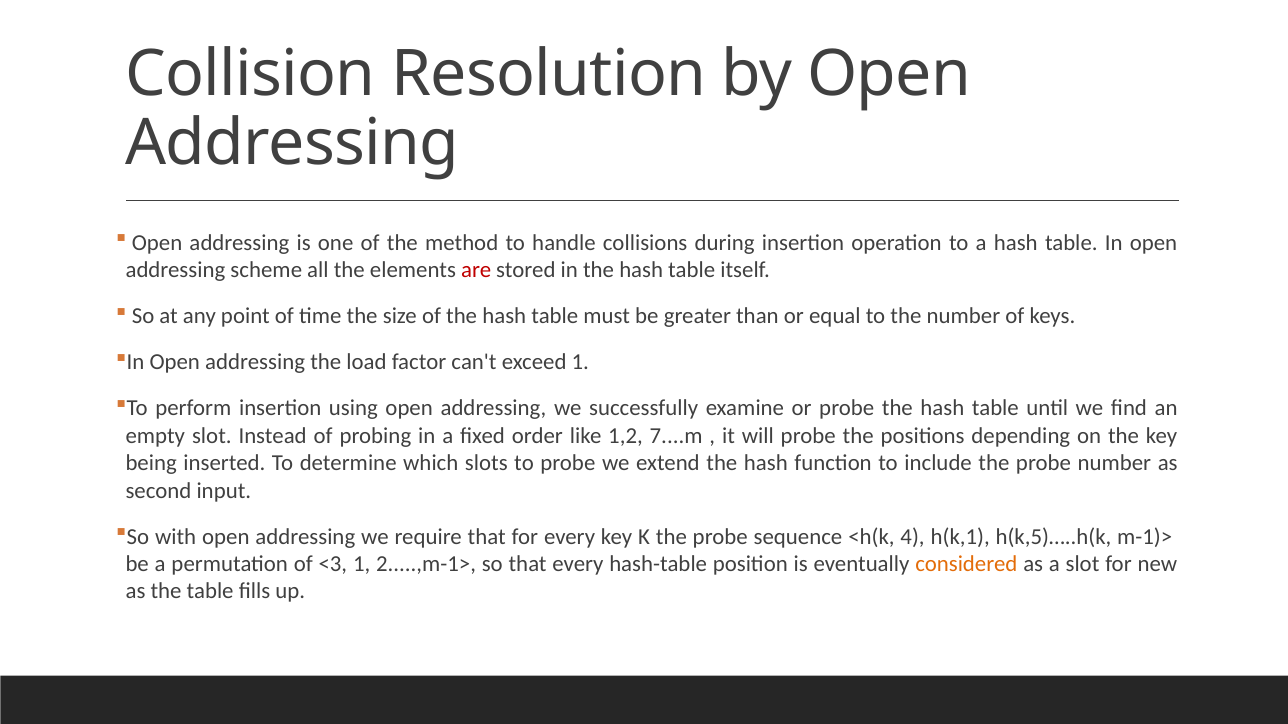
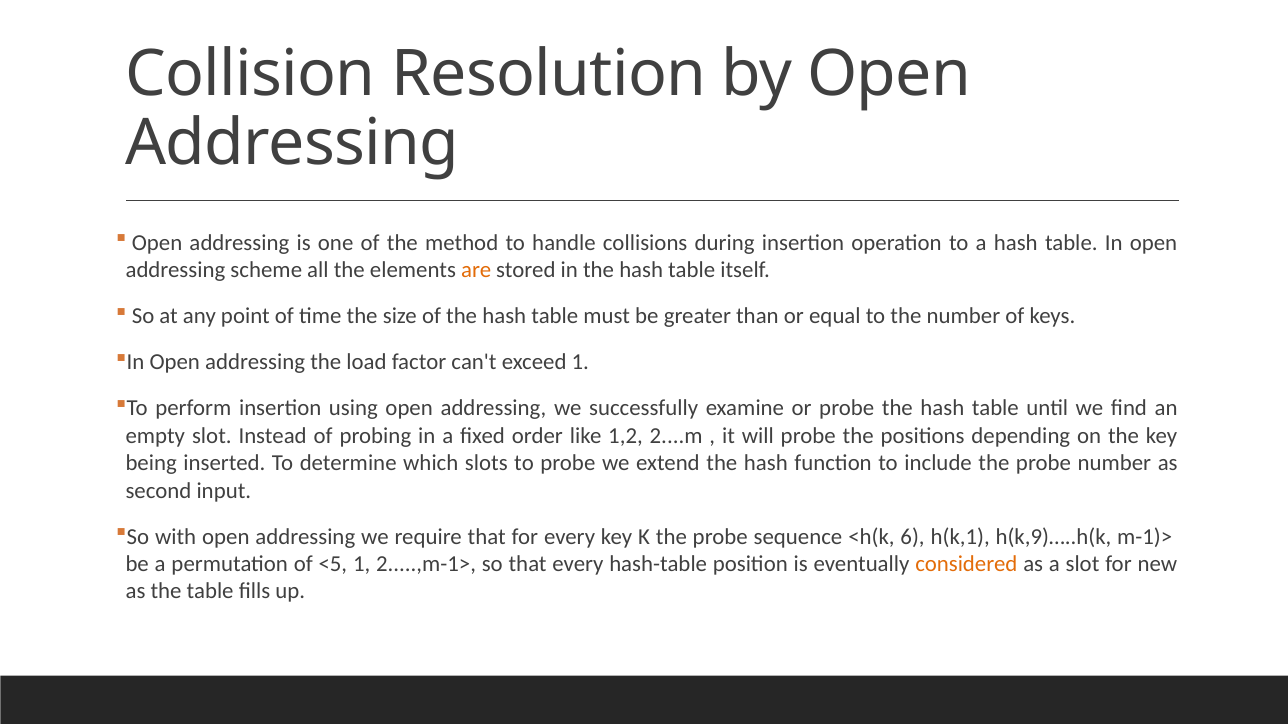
are colour: red -> orange
7....m: 7....m -> 2....m
4: 4 -> 6
h(k,5)…..h(k: h(k,5)…..h(k -> h(k,9)…..h(k
<3: <3 -> <5
